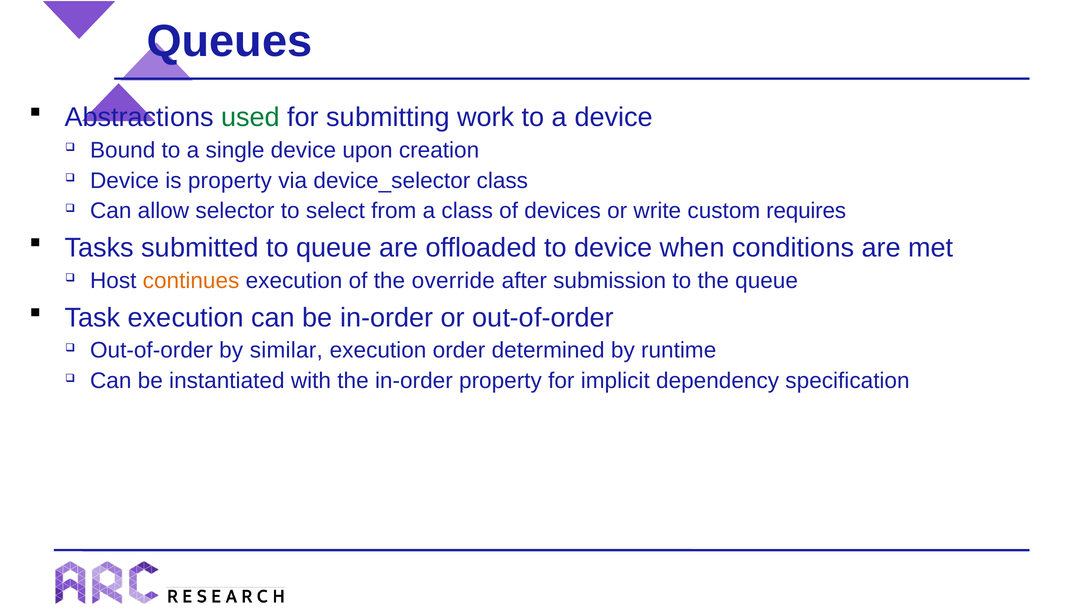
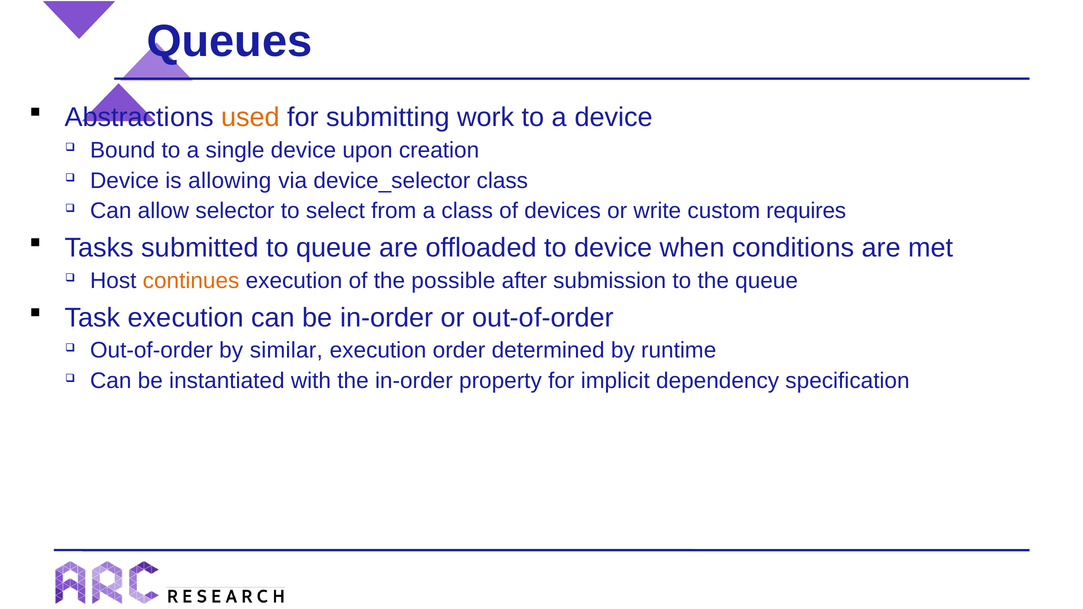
used colour: green -> orange
is property: property -> allowing
override: override -> possible
